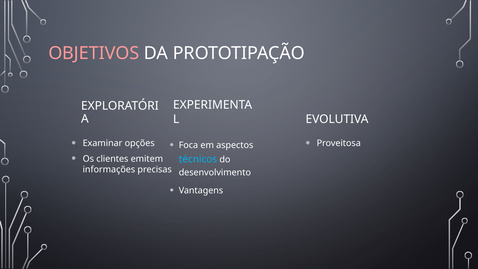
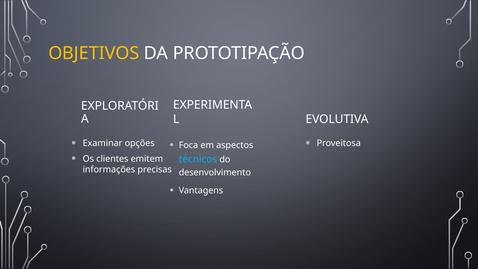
OBJETIVOS colour: pink -> yellow
